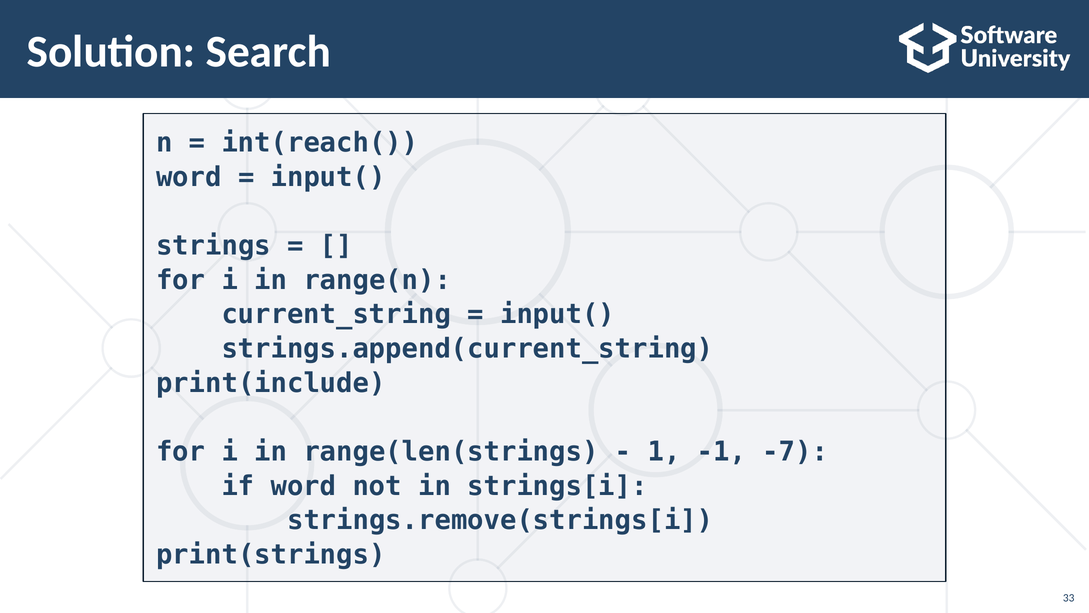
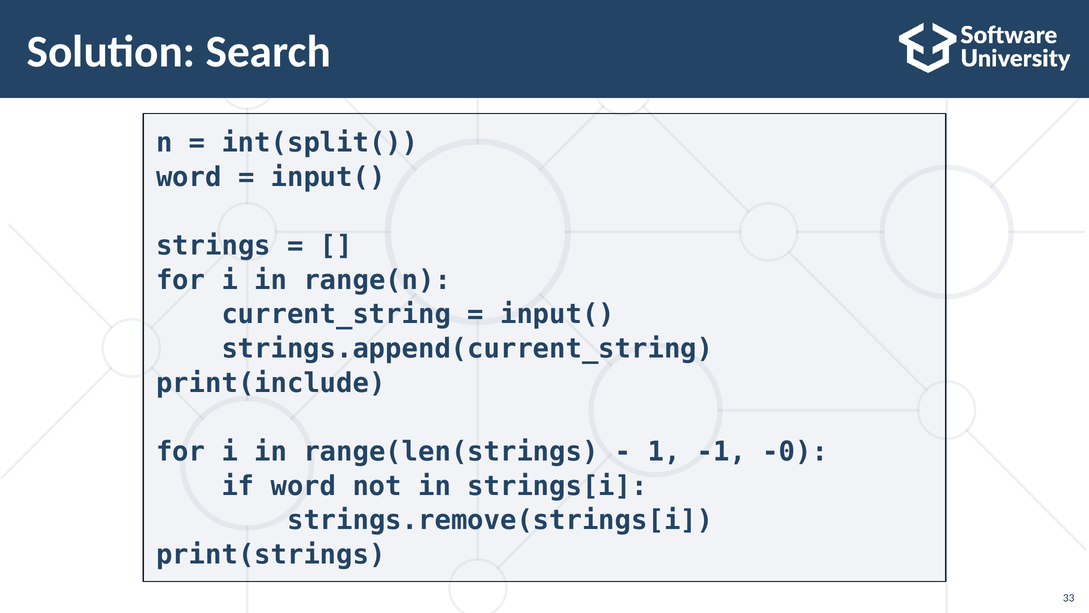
int(reach(: int(reach( -> int(split(
-7: -7 -> -0
